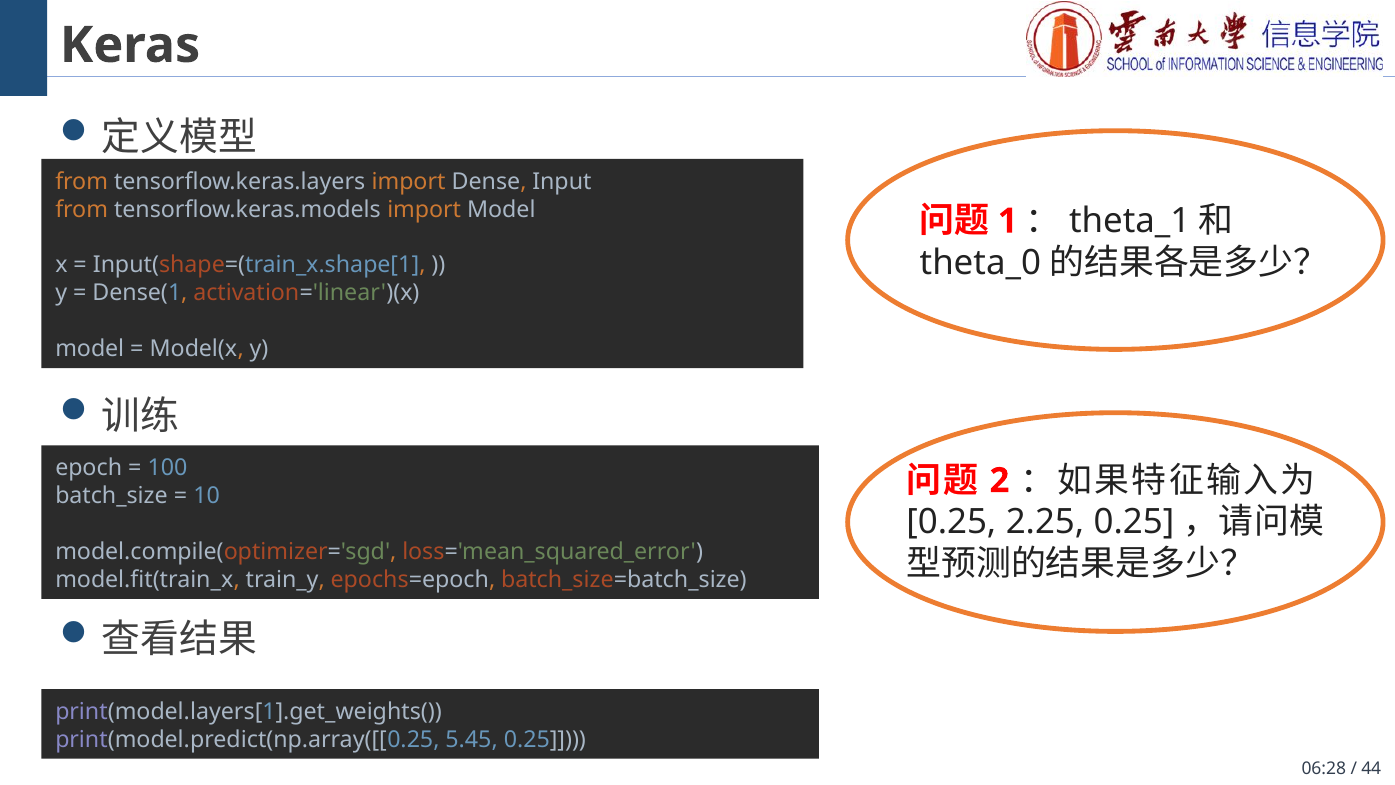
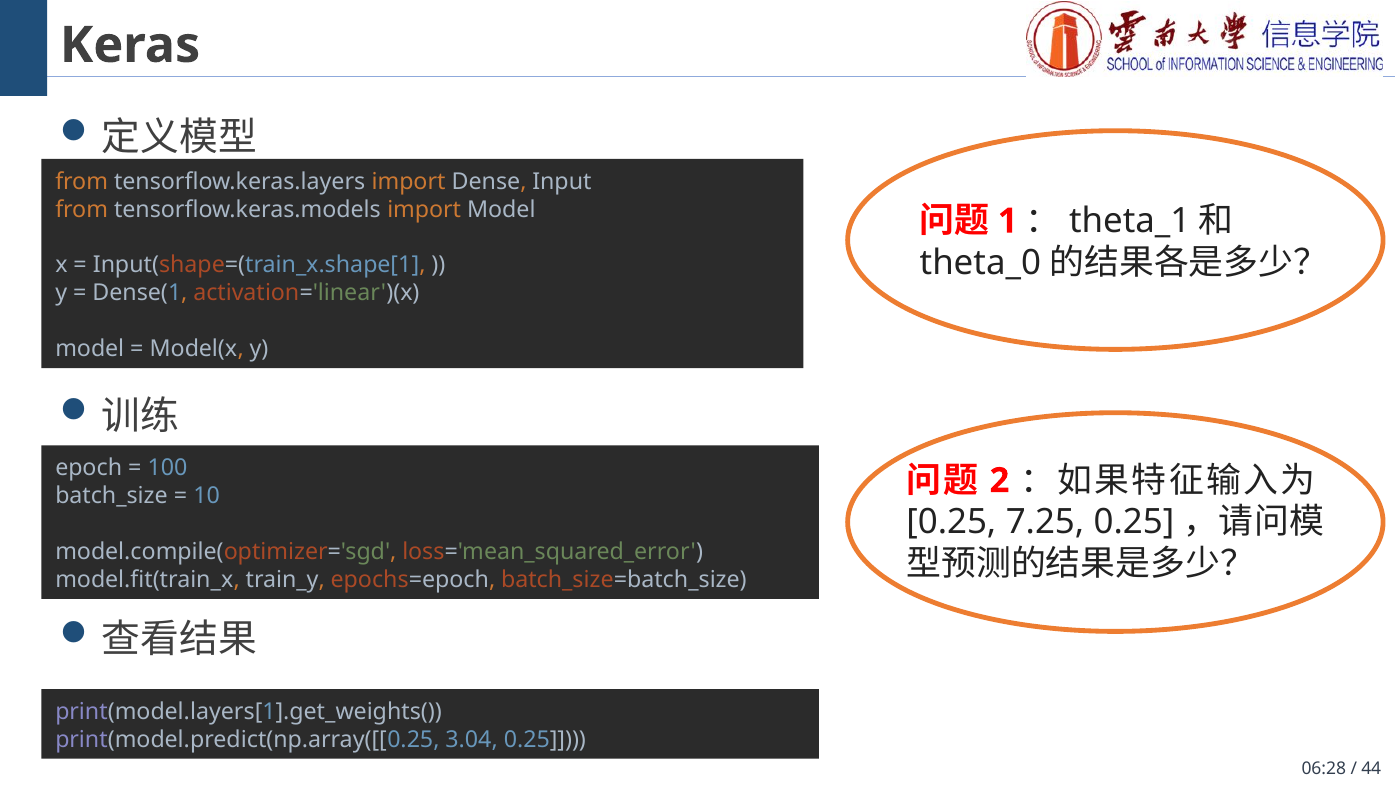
2.25: 2.25 -> 7.25
5.45: 5.45 -> 3.04
